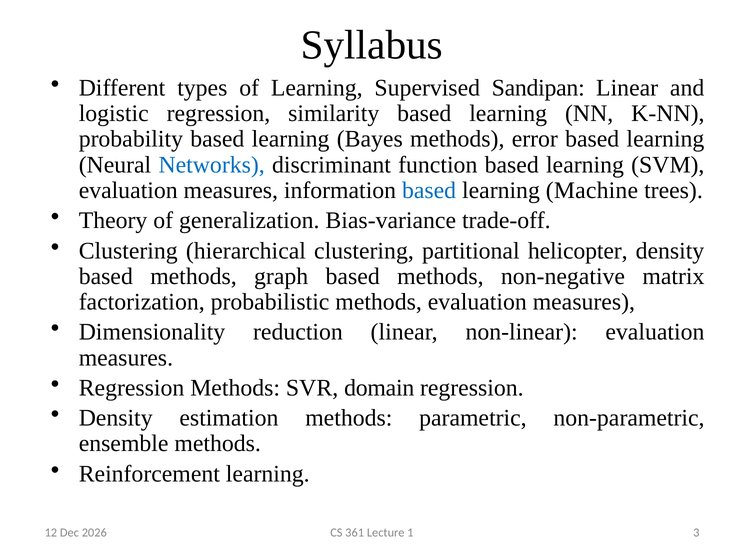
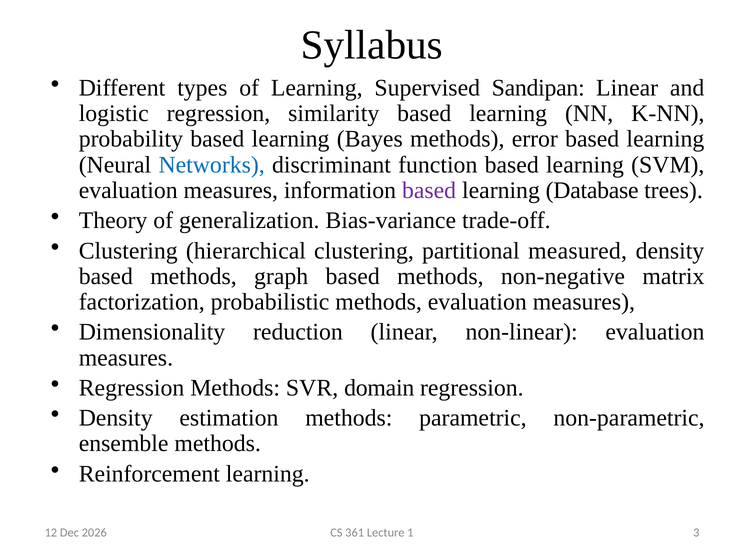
based at (429, 190) colour: blue -> purple
Machine: Machine -> Database
helicopter: helicopter -> measured
